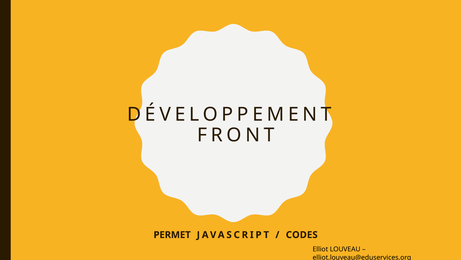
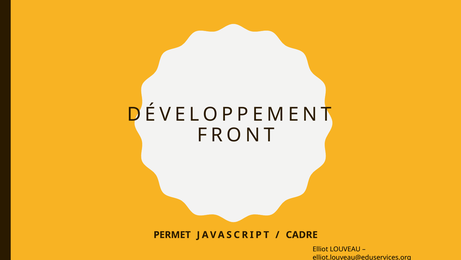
CODES: CODES -> CADRE
